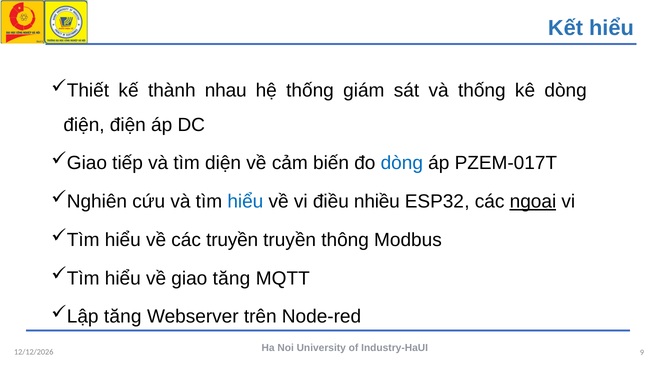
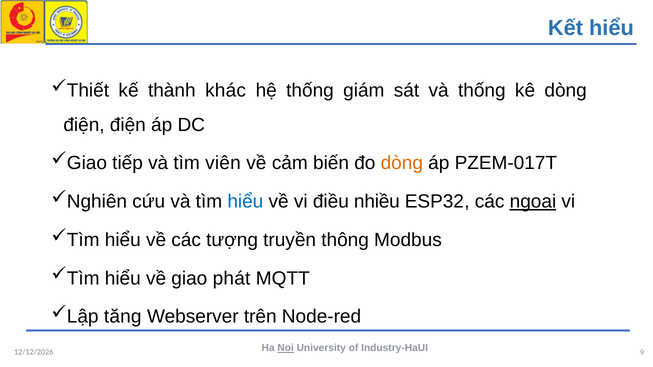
nhau: nhau -> khác
diện: diện -> viên
dòng at (402, 163) colour: blue -> orange
các truyền: truyền -> tượng
giao tăng: tăng -> phát
Noi underline: none -> present
